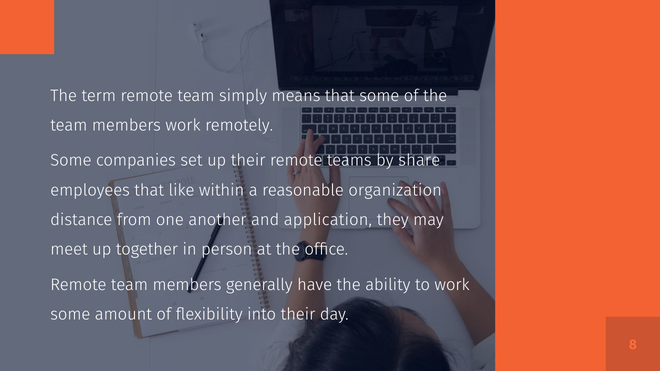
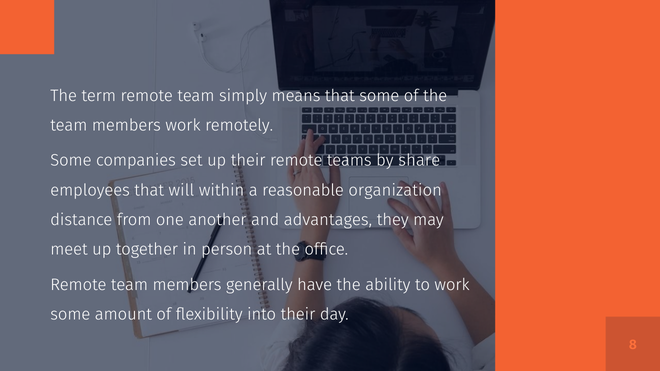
like: like -> will
application: application -> advantages
